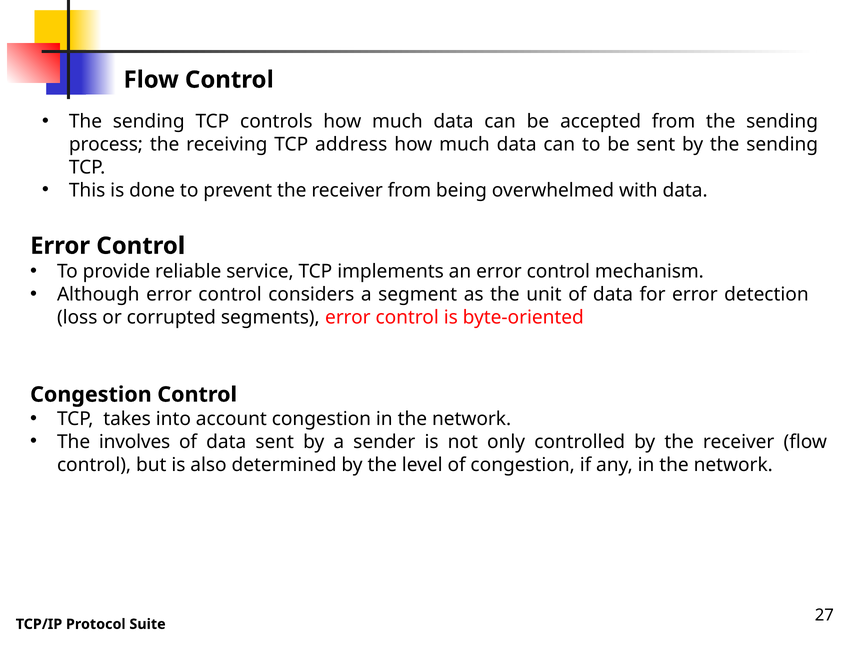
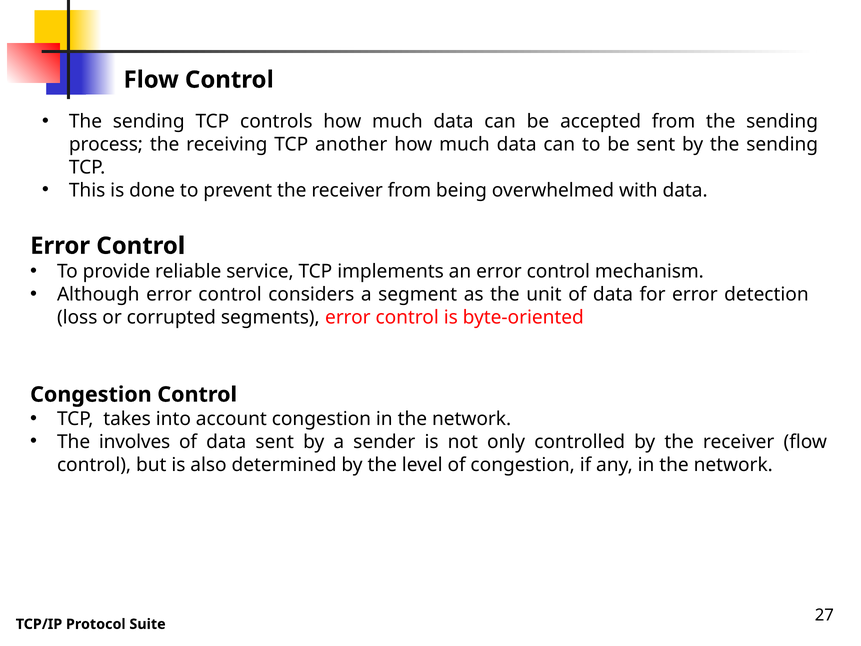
address: address -> another
